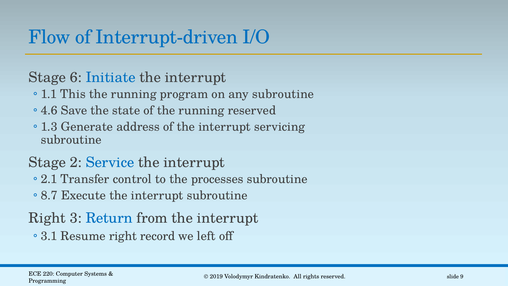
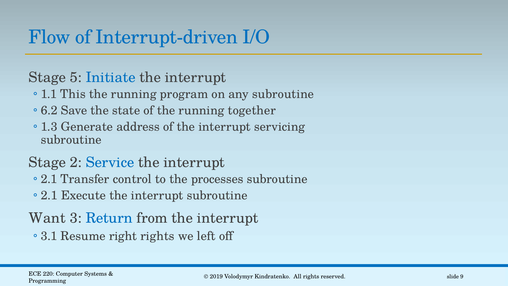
6: 6 -> 5
4.6: 4.6 -> 6.2
running reserved: reserved -> together
8.7 at (49, 195): 8.7 -> 2.1
Right at (47, 218): Right -> Want
right record: record -> rights
